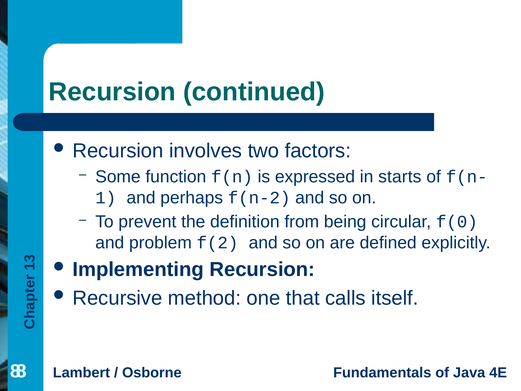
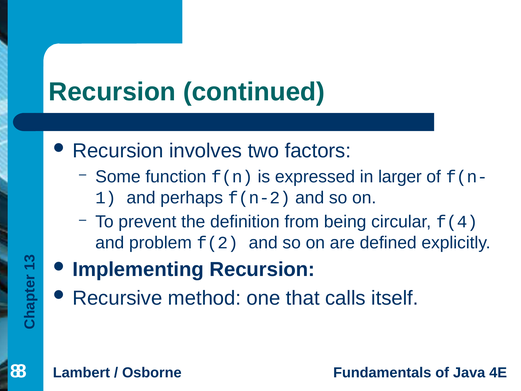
starts: starts -> larger
f(0: f(0 -> f(4
